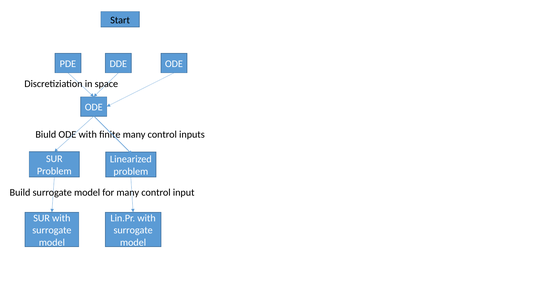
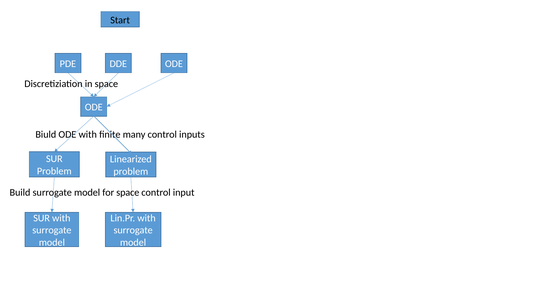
for many: many -> space
